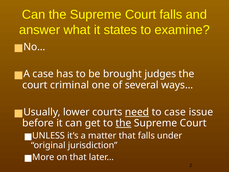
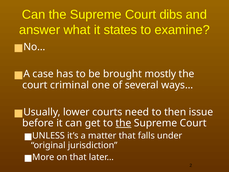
Court falls: falls -> dibs
judges: judges -> mostly
need underline: present -> none
to case: case -> then
